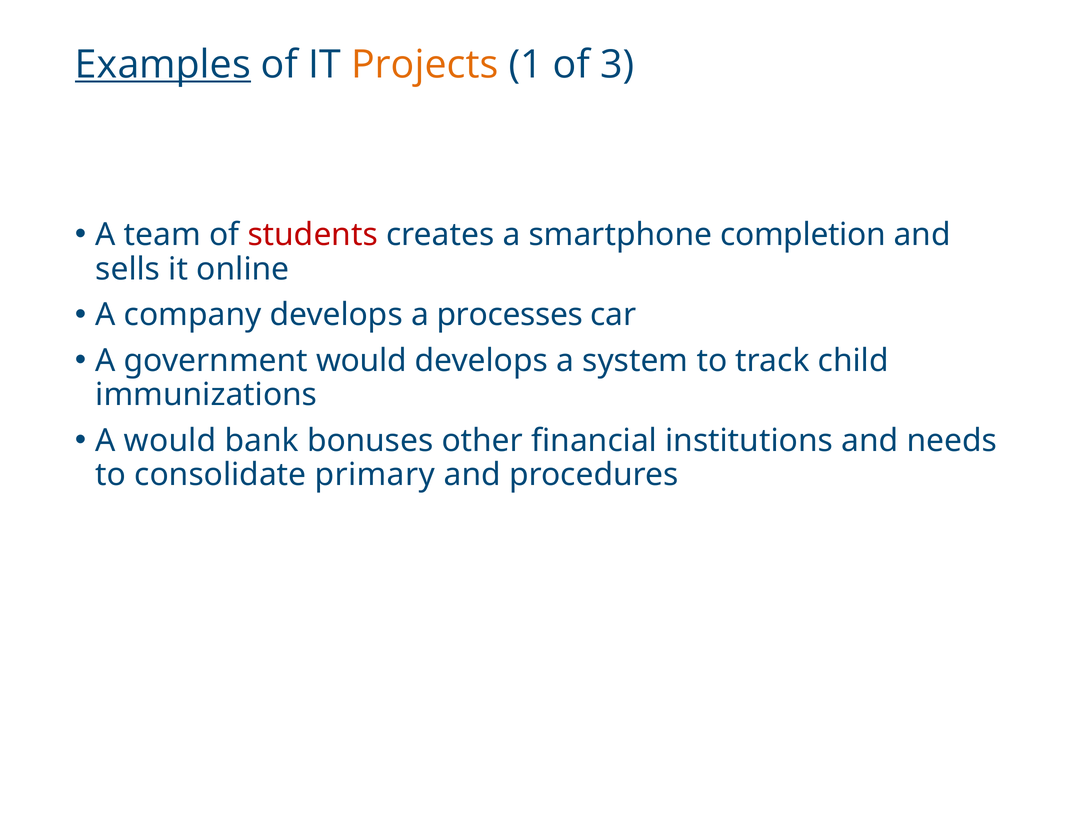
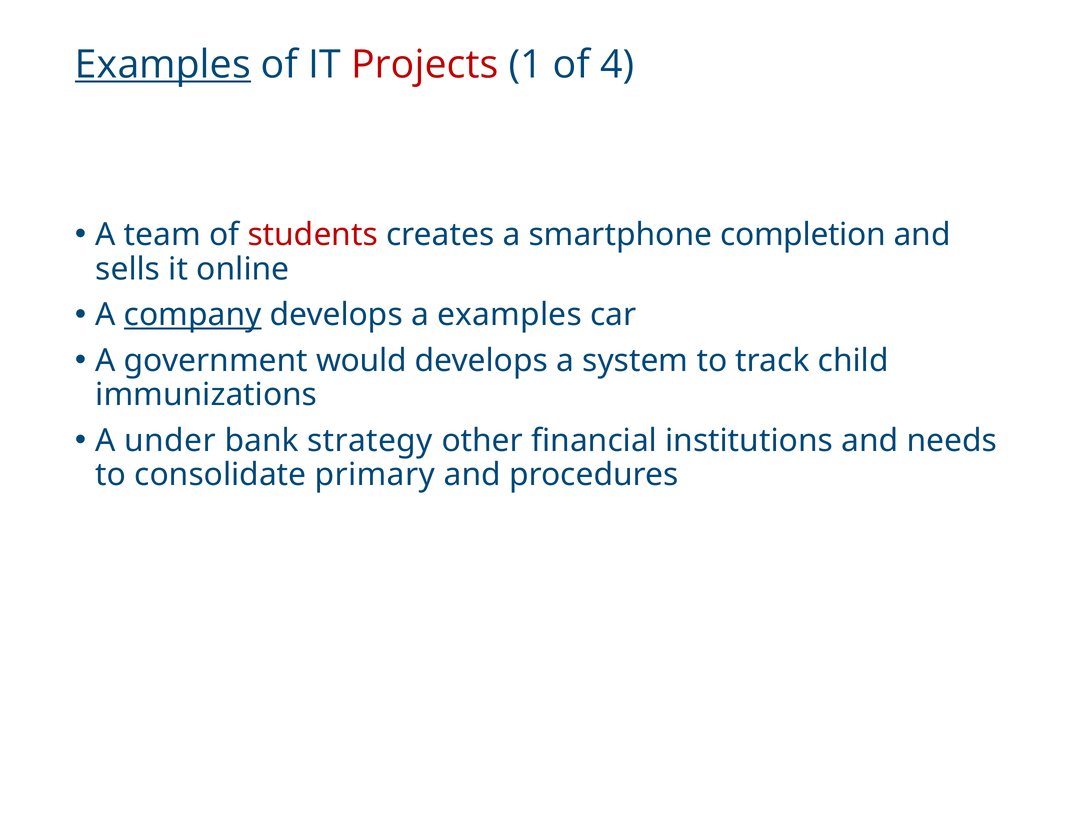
Projects colour: orange -> red
3: 3 -> 4
company underline: none -> present
a processes: processes -> examples
A would: would -> under
bonuses: bonuses -> strategy
